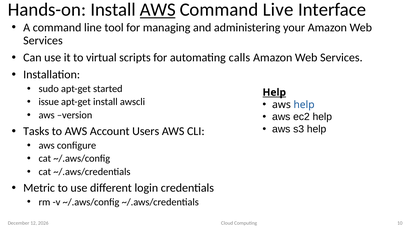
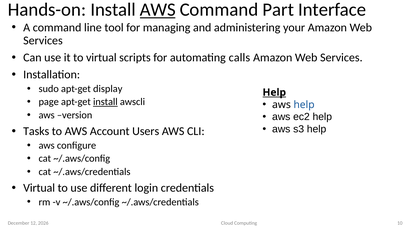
Live: Live -> Part
started: started -> display
issue: issue -> page
install at (105, 102) underline: none -> present
Metric at (39, 188): Metric -> Virtual
